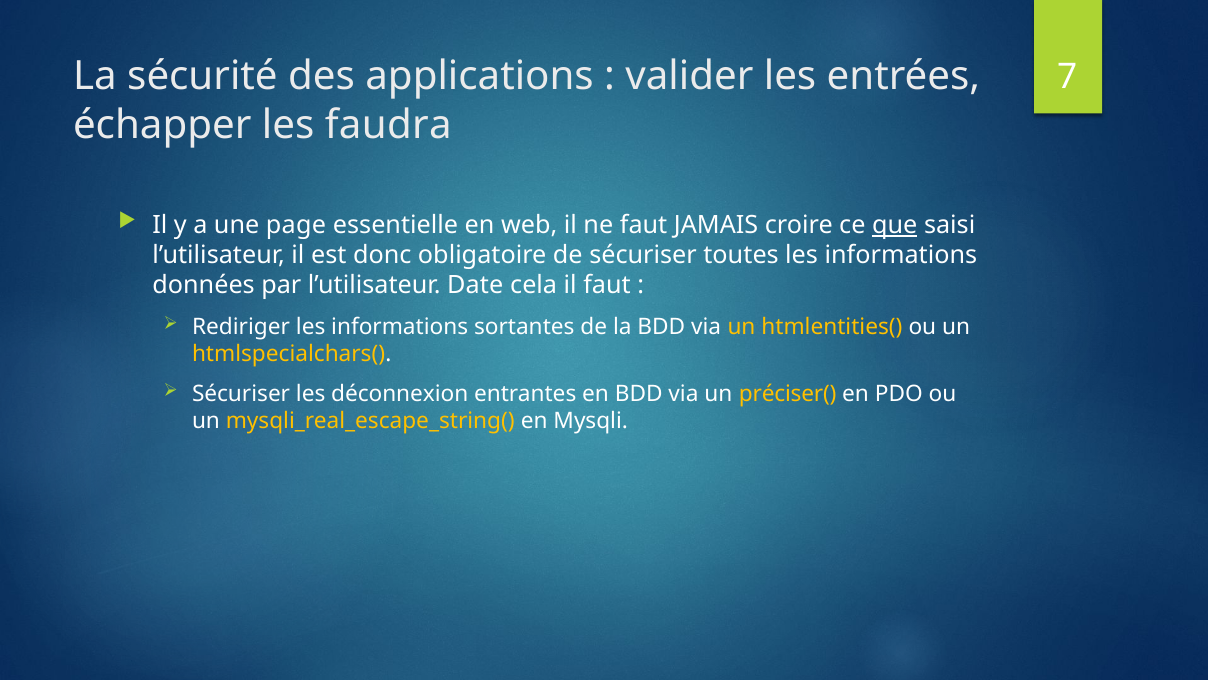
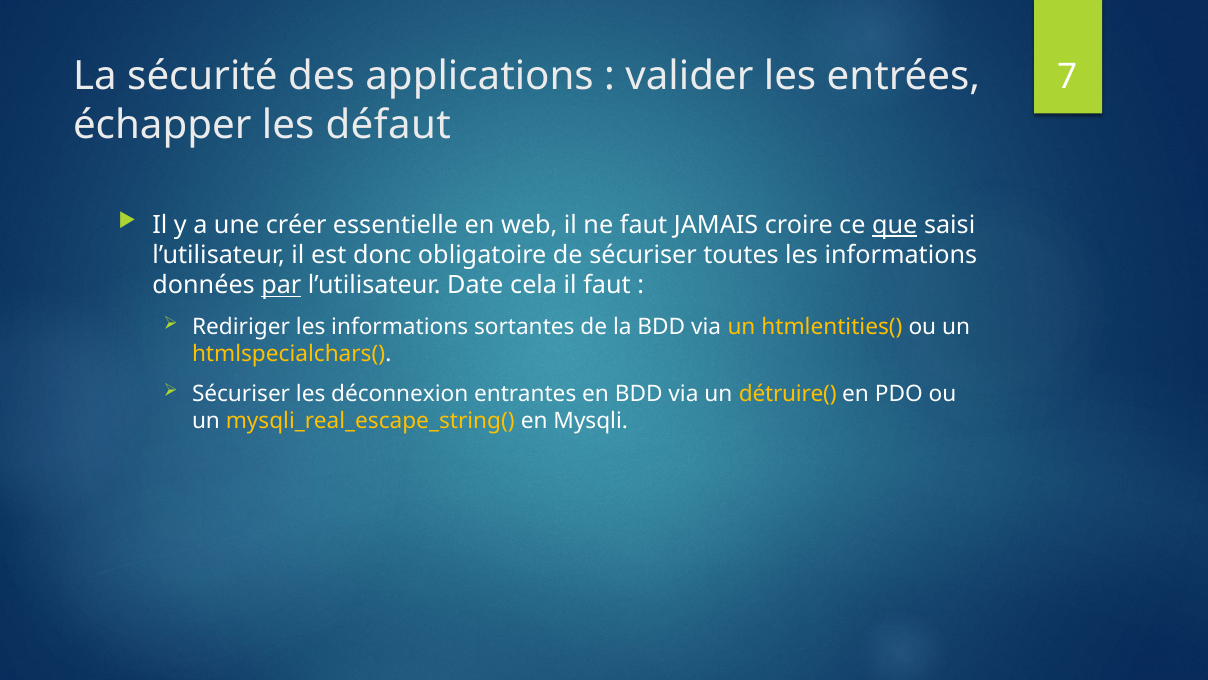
faudra: faudra -> défaut
page: page -> créer
par underline: none -> present
préciser(: préciser( -> détruire(
